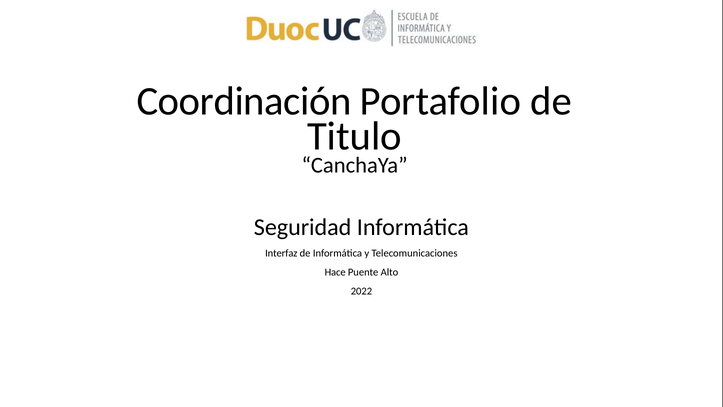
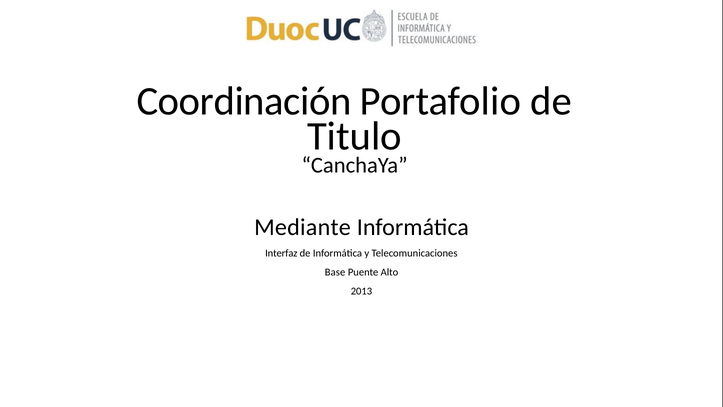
Seguridad: Seguridad -> Mediante
Hace: Hace -> Base
2022: 2022 -> 2013
